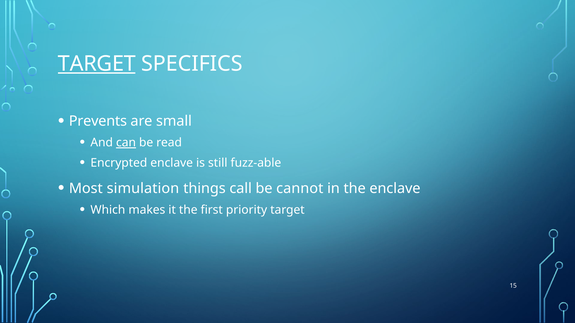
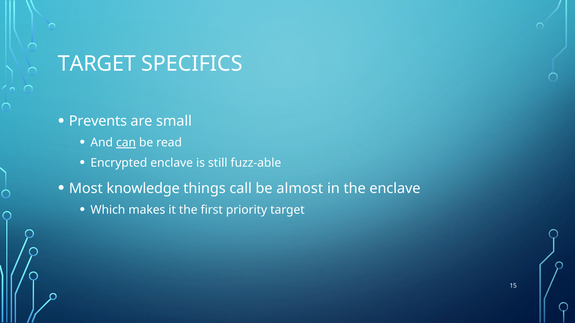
TARGET at (97, 64) underline: present -> none
simulation: simulation -> knowledge
cannot: cannot -> almost
